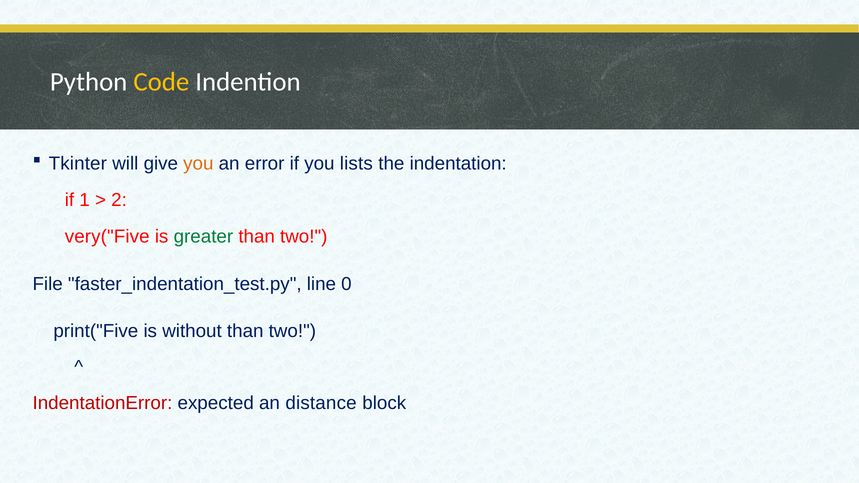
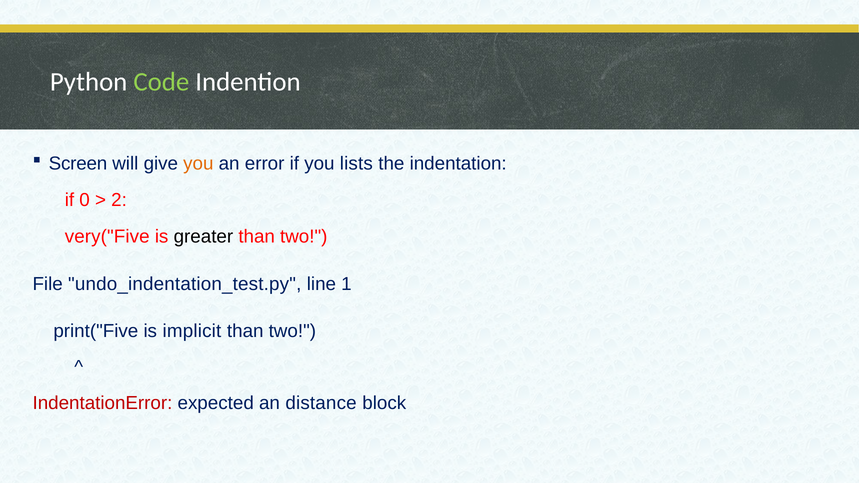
Code colour: yellow -> light green
Tkinter: Tkinter -> Screen
1: 1 -> 0
greater colour: green -> black
faster_indentation_test.py: faster_indentation_test.py -> undo_indentation_test.py
0: 0 -> 1
without: without -> implicit
